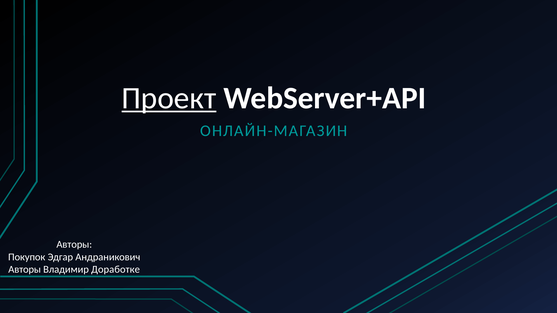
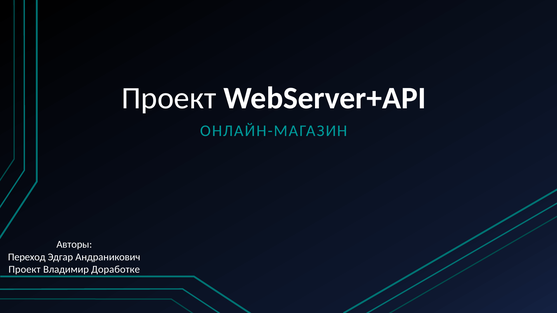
Проект at (169, 98) underline: present -> none
Покупок: Покупок -> Переход
Авторы at (25, 270): Авторы -> Проект
